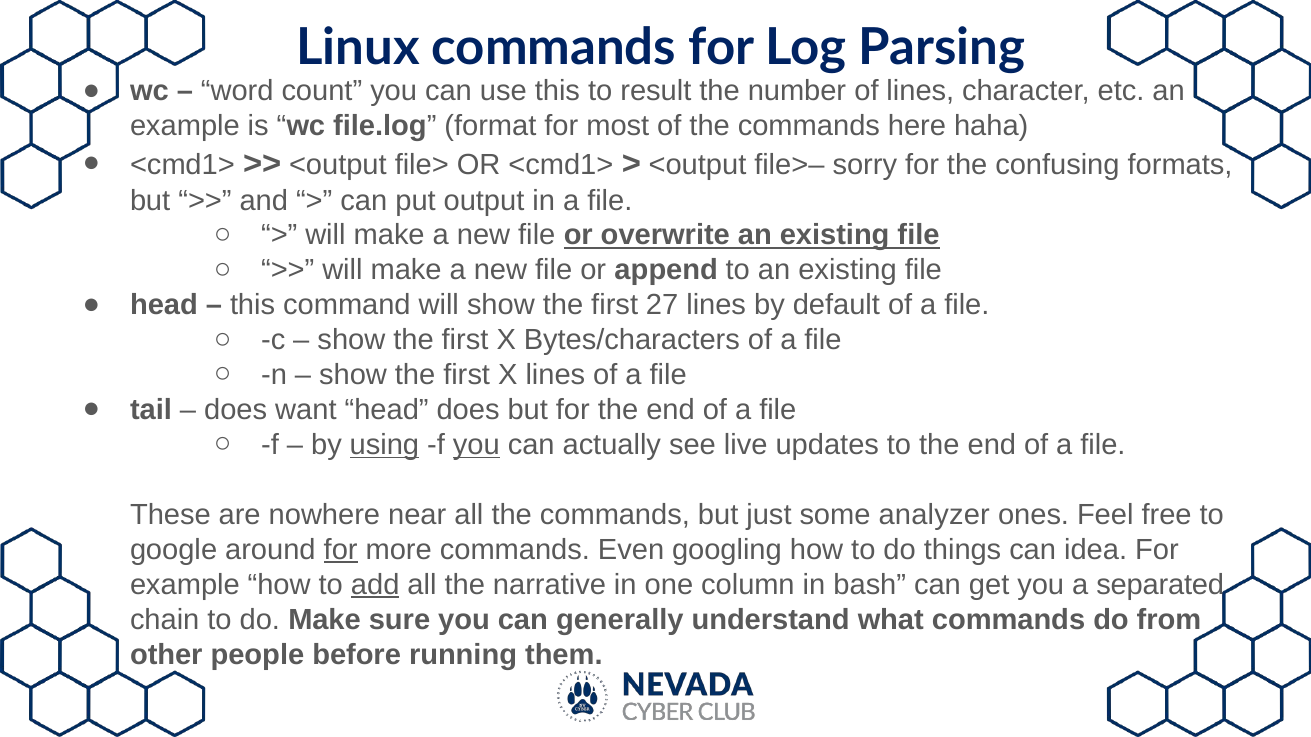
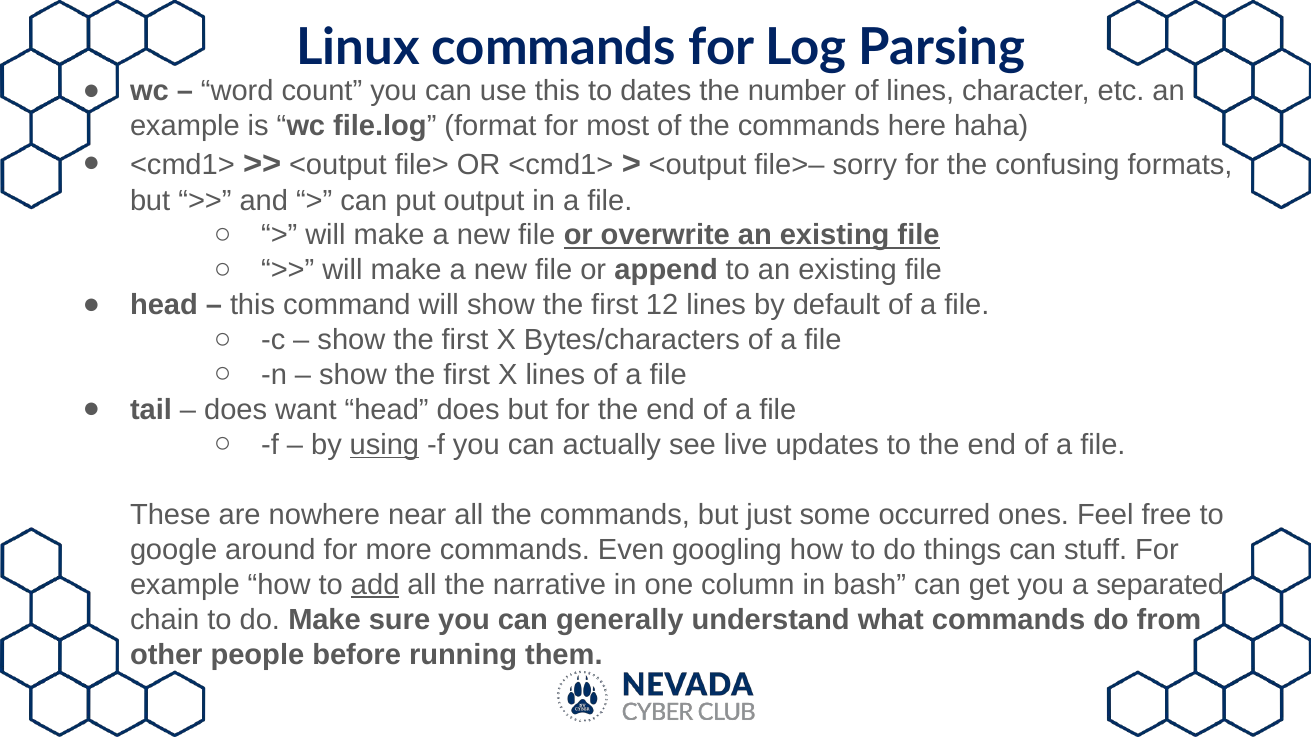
result: result -> dates
27: 27 -> 12
you at (476, 445) underline: present -> none
analyzer: analyzer -> occurred
for at (341, 550) underline: present -> none
idea: idea -> stuff
